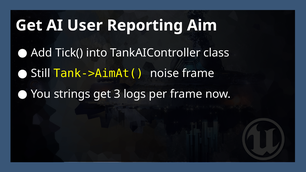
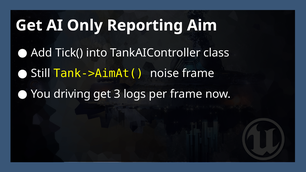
User: User -> Only
strings: strings -> driving
